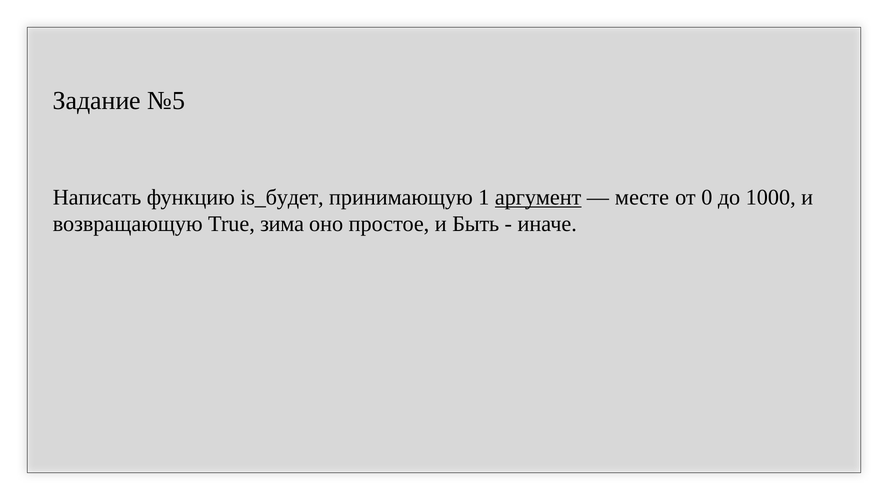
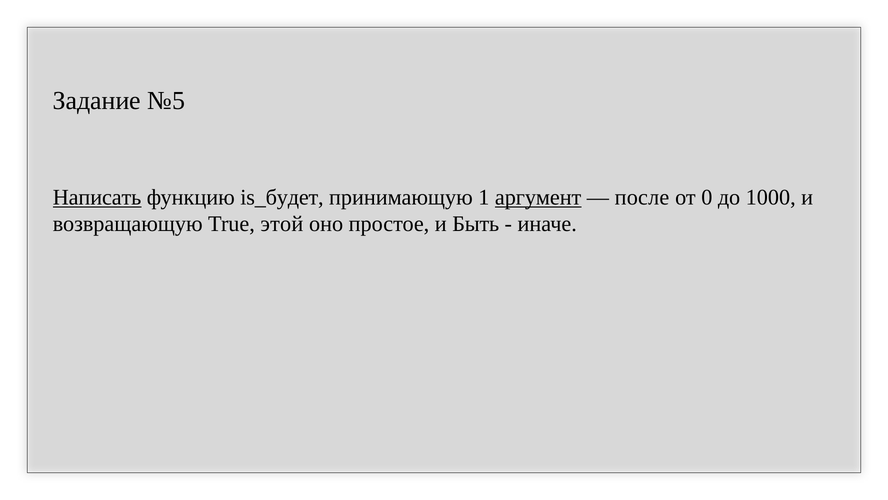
Написать underline: none -> present
месте: месте -> после
зима: зима -> этой
